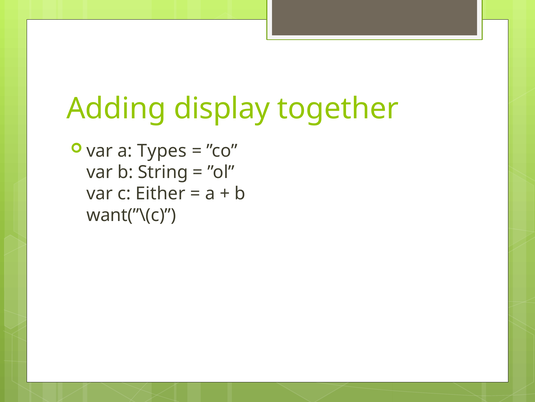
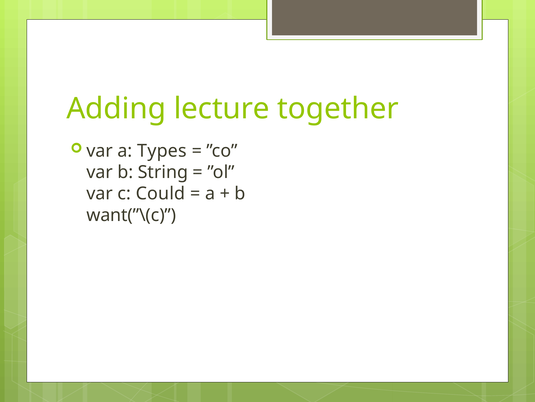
display: display -> lecture
Either: Either -> Could
